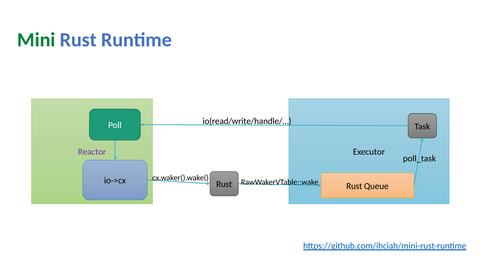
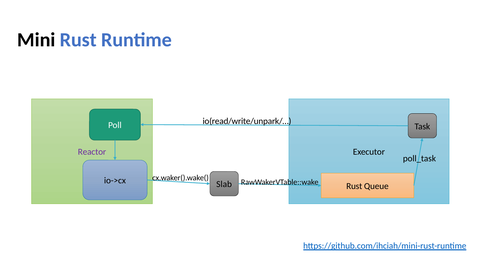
Mini colour: green -> black
io(read/write/handle/…: io(read/write/handle/… -> io(read/write/unpark/…
io->cx Rust: Rust -> Slab
